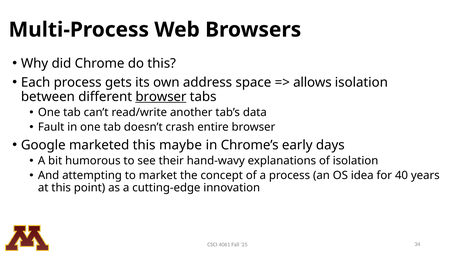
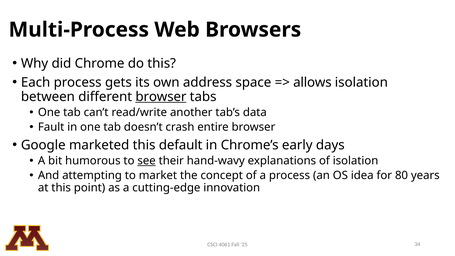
maybe: maybe -> default
see underline: none -> present
40: 40 -> 80
